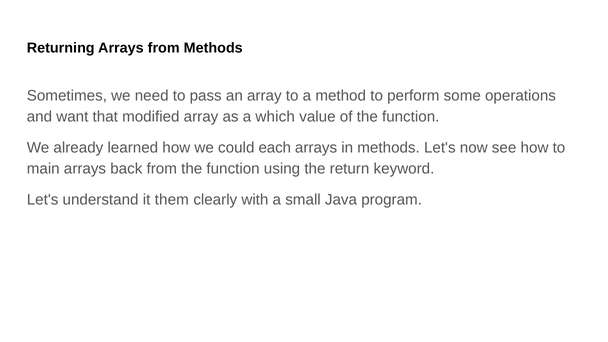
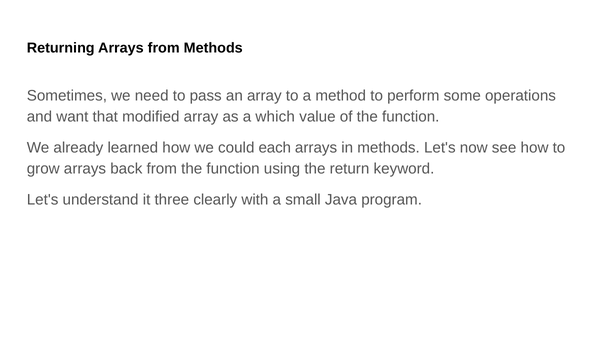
main: main -> grow
them: them -> three
